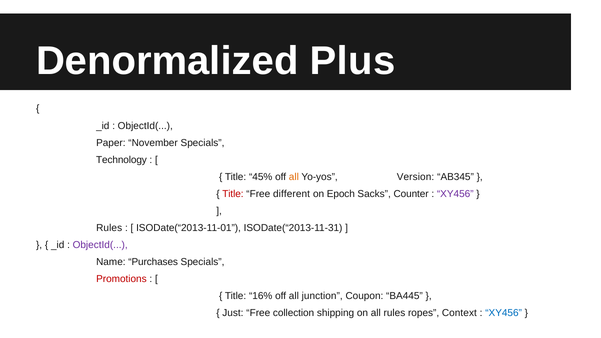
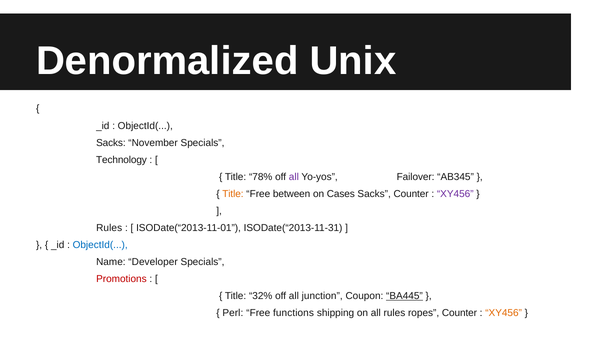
Plus: Plus -> Unix
Paper at (111, 143): Paper -> Sacks
45%: 45% -> 78%
all at (294, 177) colour: orange -> purple
Version: Version -> Failover
Title at (233, 194) colour: red -> orange
different: different -> between
Epoch: Epoch -> Cases
ObjectId( at (100, 245) colour: purple -> blue
Purchases: Purchases -> Developer
16%: 16% -> 32%
BA445 underline: none -> present
Just: Just -> Perl
collection: collection -> functions
ropes Context: Context -> Counter
XY456 at (504, 313) colour: blue -> orange
